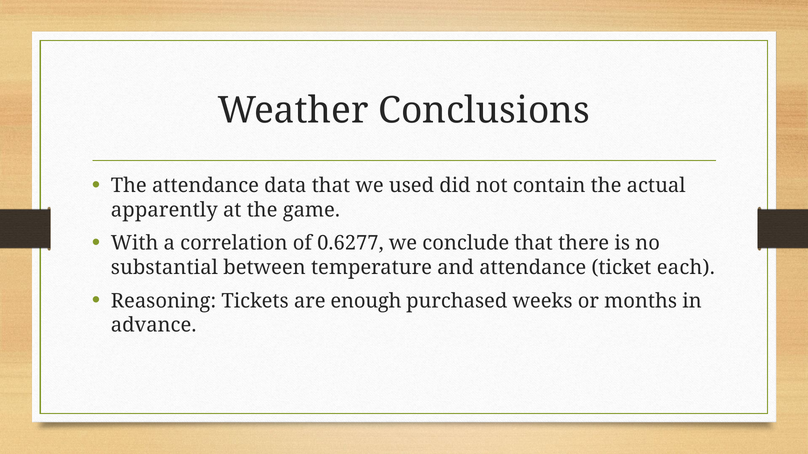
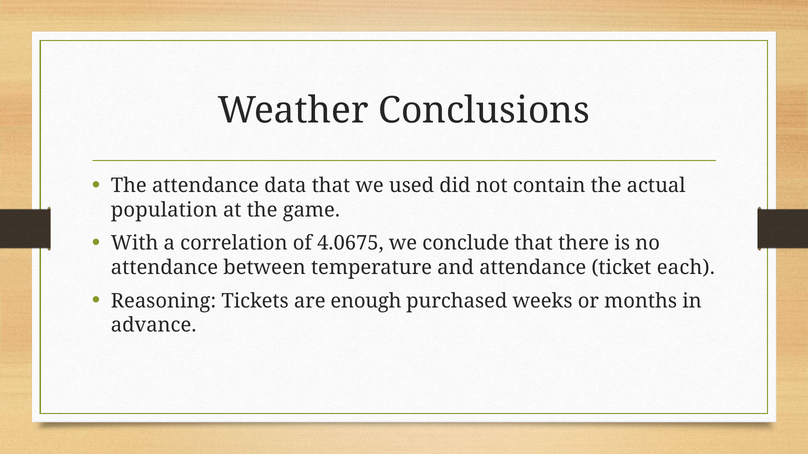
apparently: apparently -> population
0.6277: 0.6277 -> 4.0675
substantial at (164, 268): substantial -> attendance
